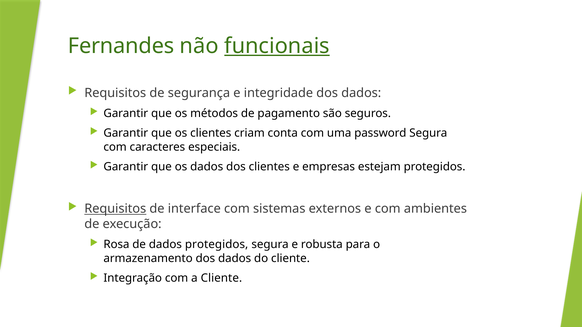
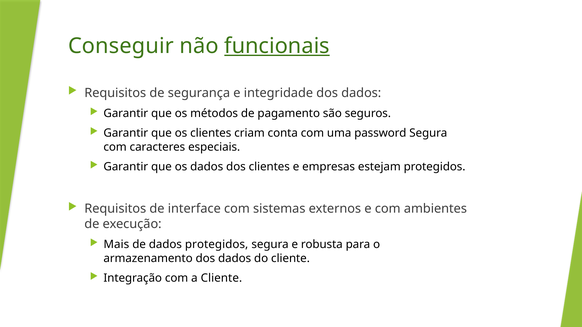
Fernandes: Fernandes -> Conseguir
Requisitos at (115, 209) underline: present -> none
Rosa: Rosa -> Mais
